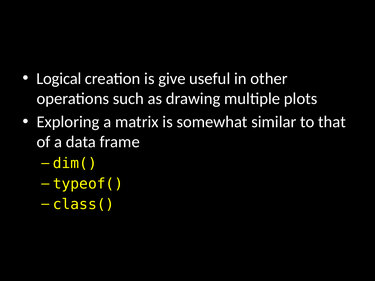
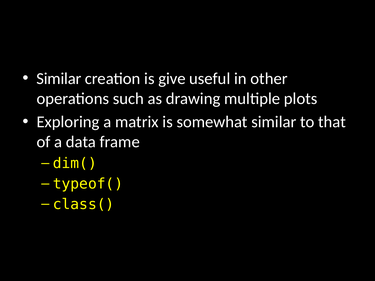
Logical at (59, 79): Logical -> Similar
